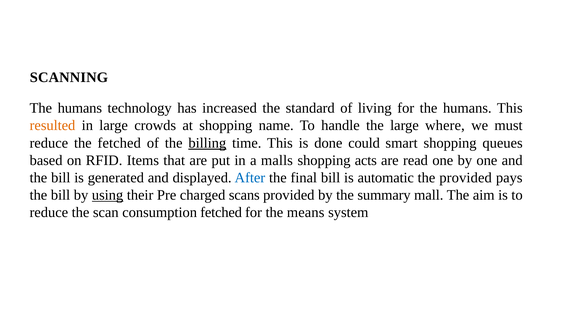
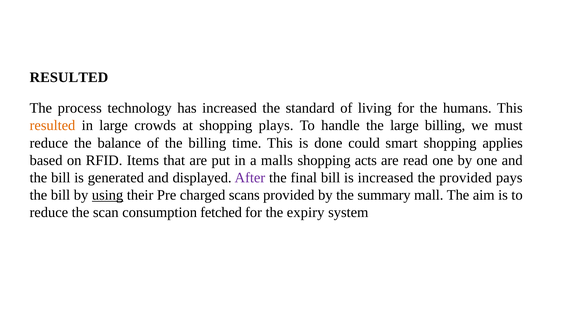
SCANNING at (69, 77): SCANNING -> RESULTED
humans at (80, 108): humans -> process
name: name -> plays
large where: where -> billing
the fetched: fetched -> balance
billing at (207, 143) underline: present -> none
queues: queues -> applies
After colour: blue -> purple
is automatic: automatic -> increased
means: means -> expiry
